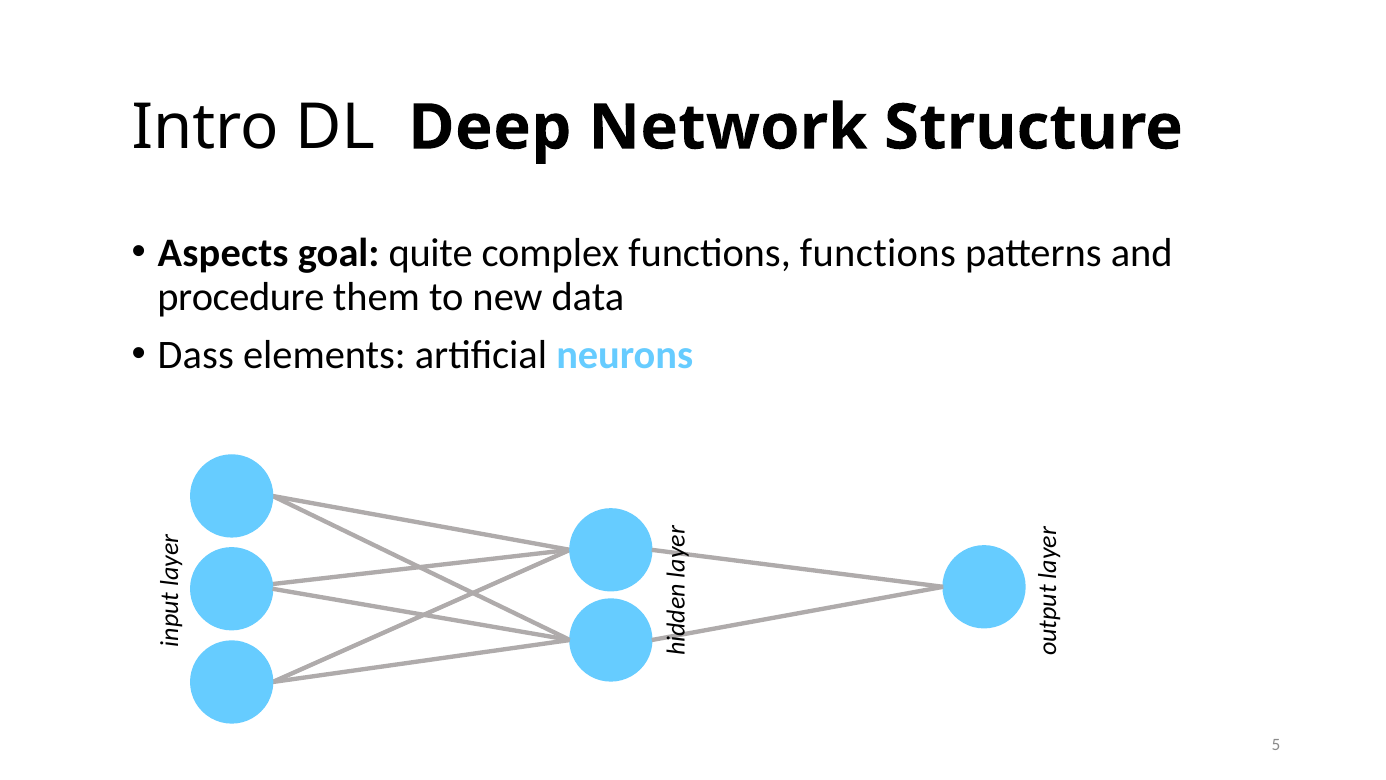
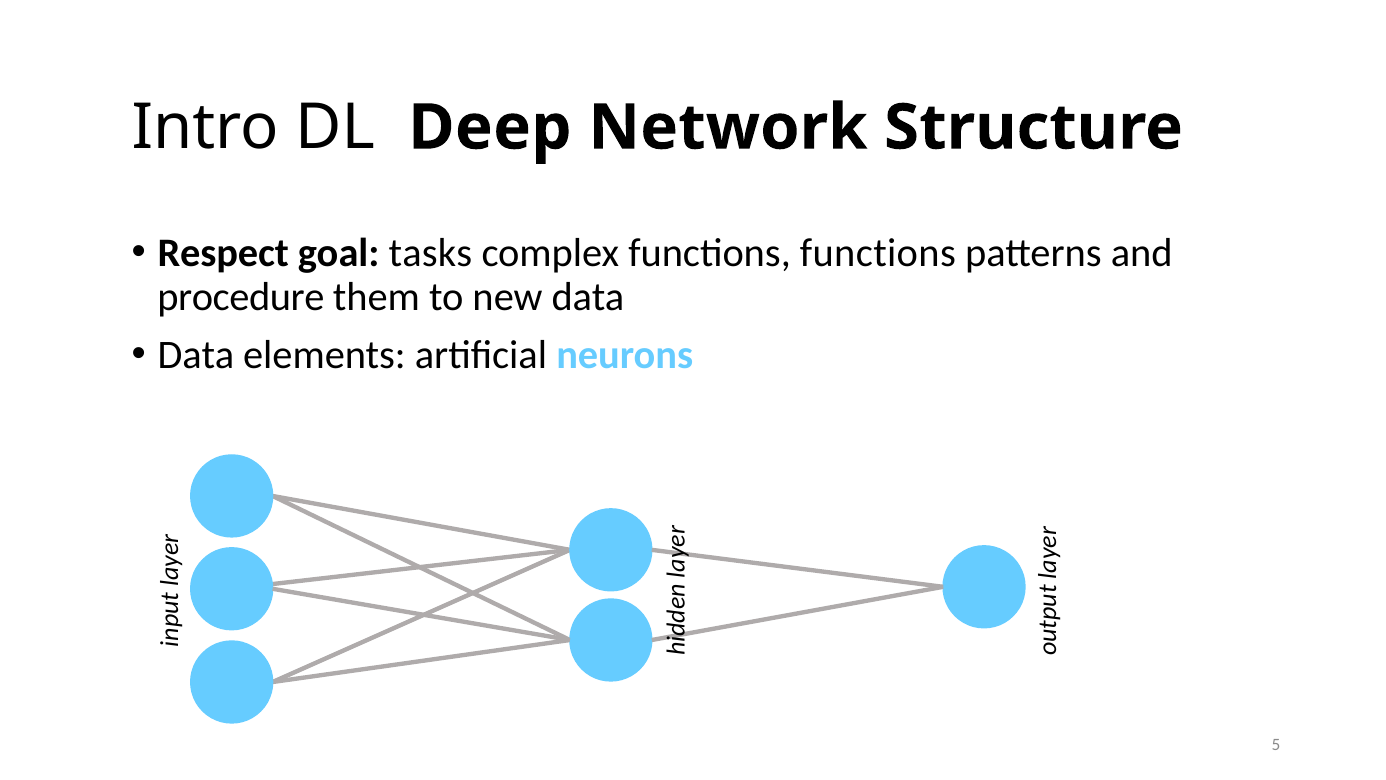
Aspects: Aspects -> Respect
quite: quite -> tasks
Dass at (196, 355): Dass -> Data
